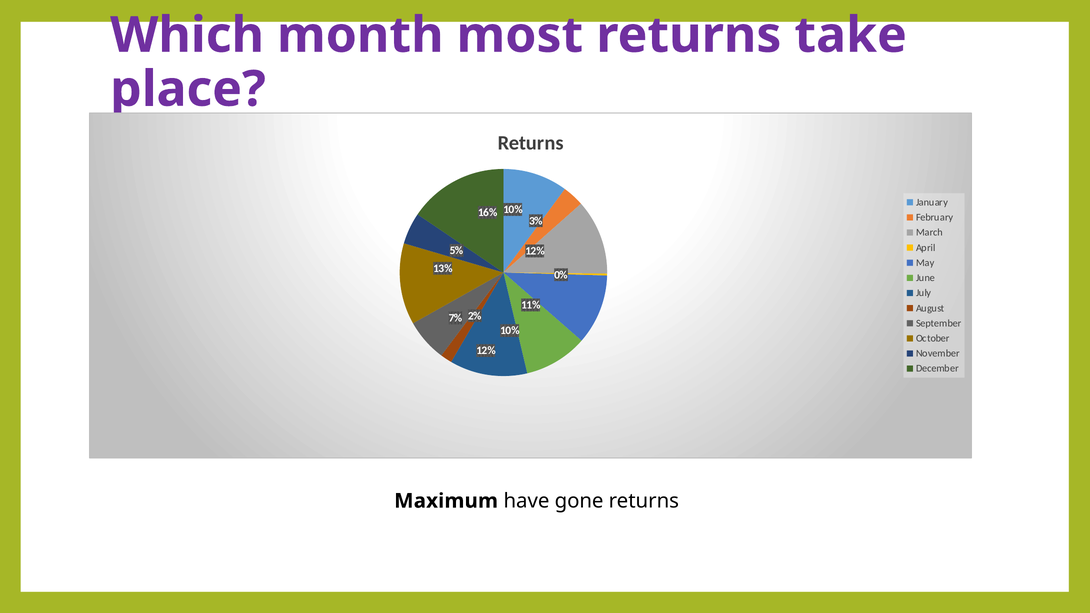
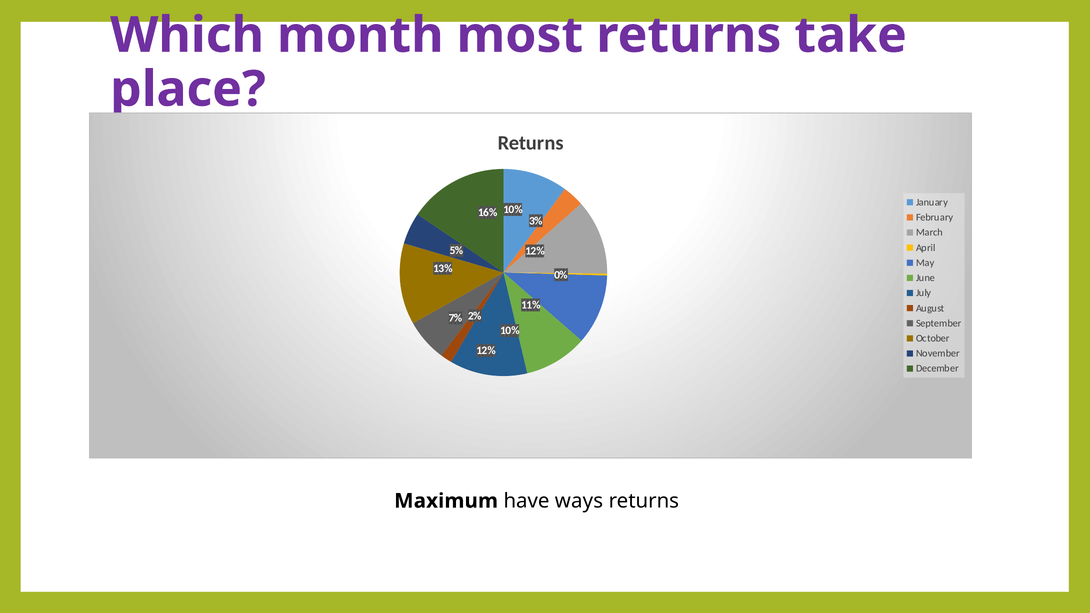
gone: gone -> ways
